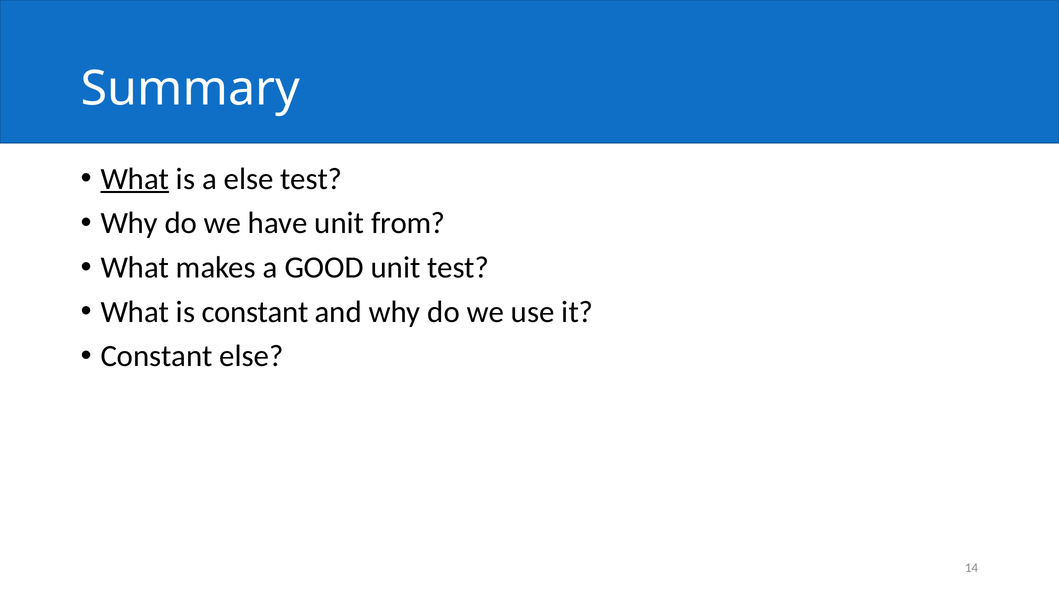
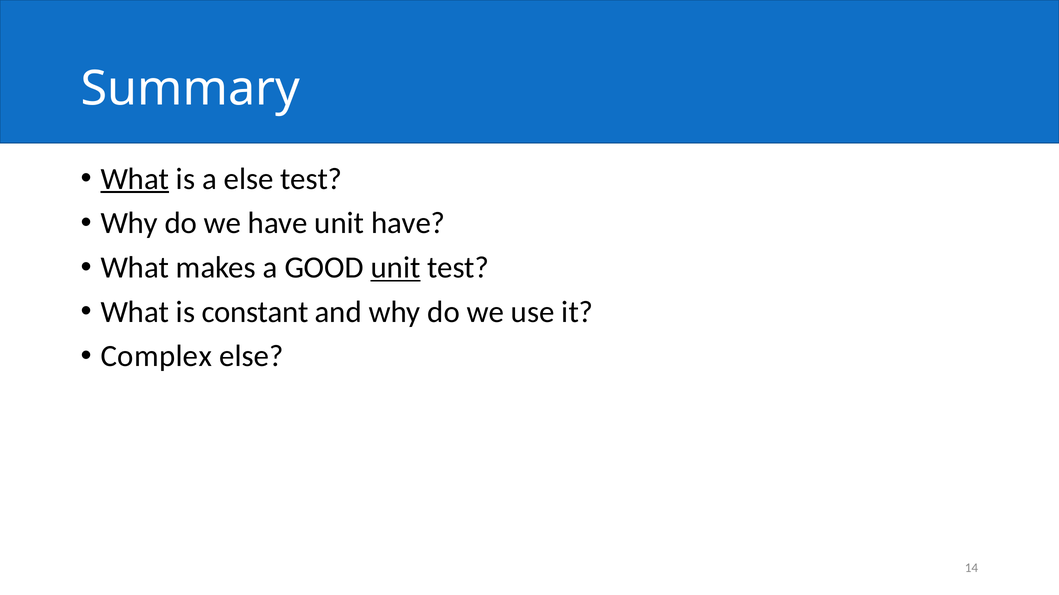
unit from: from -> have
unit at (396, 268) underline: none -> present
Constant at (157, 357): Constant -> Complex
